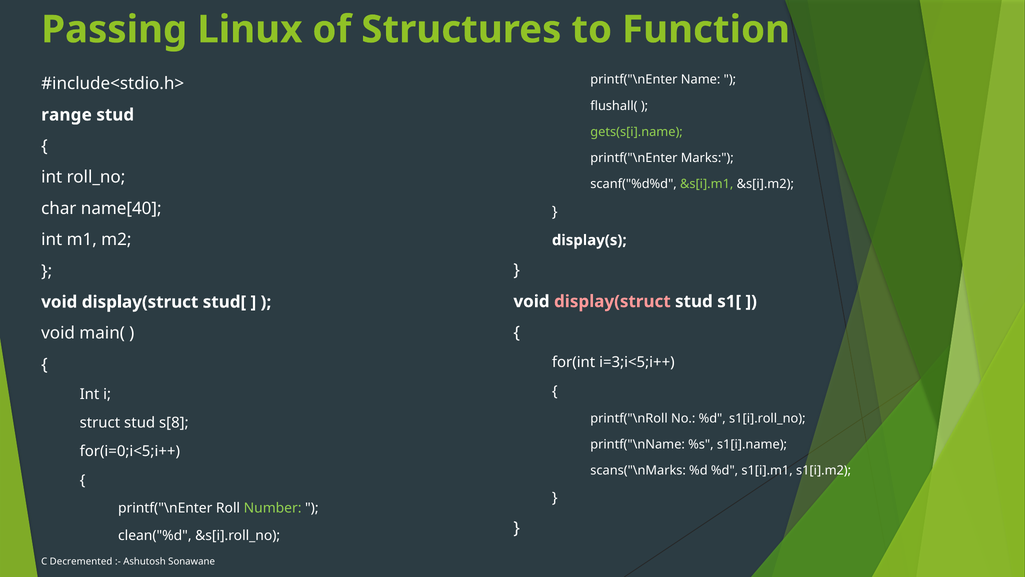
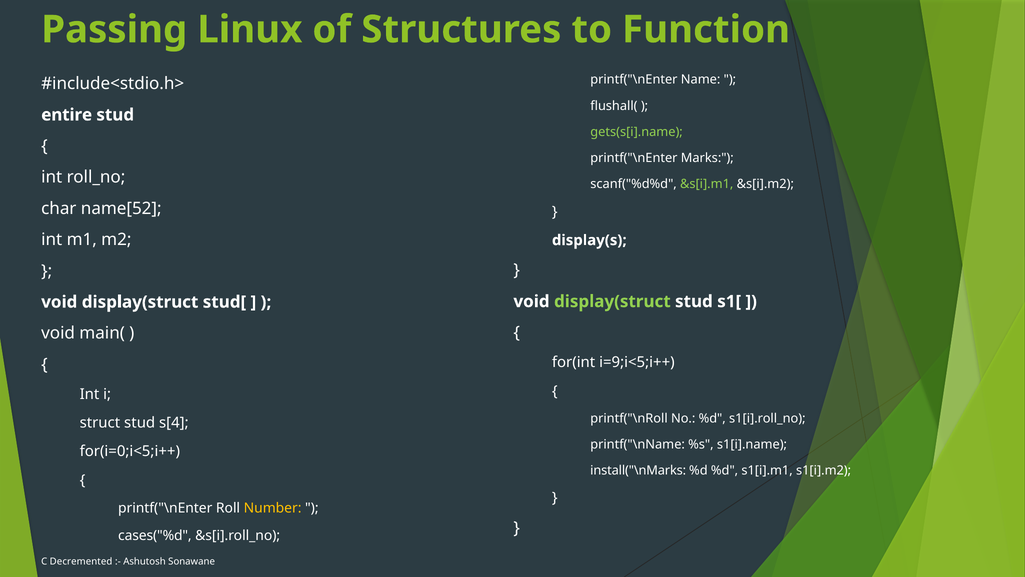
range: range -> entire
name[40: name[40 -> name[52
display(struct at (612, 301) colour: pink -> light green
i=3;i<5;i++: i=3;i<5;i++ -> i=9;i<5;i++
s[8: s[8 -> s[4
scans("\nMarks: scans("\nMarks -> install("\nMarks
Number colour: light green -> yellow
clean("%d: clean("%d -> cases("%d
